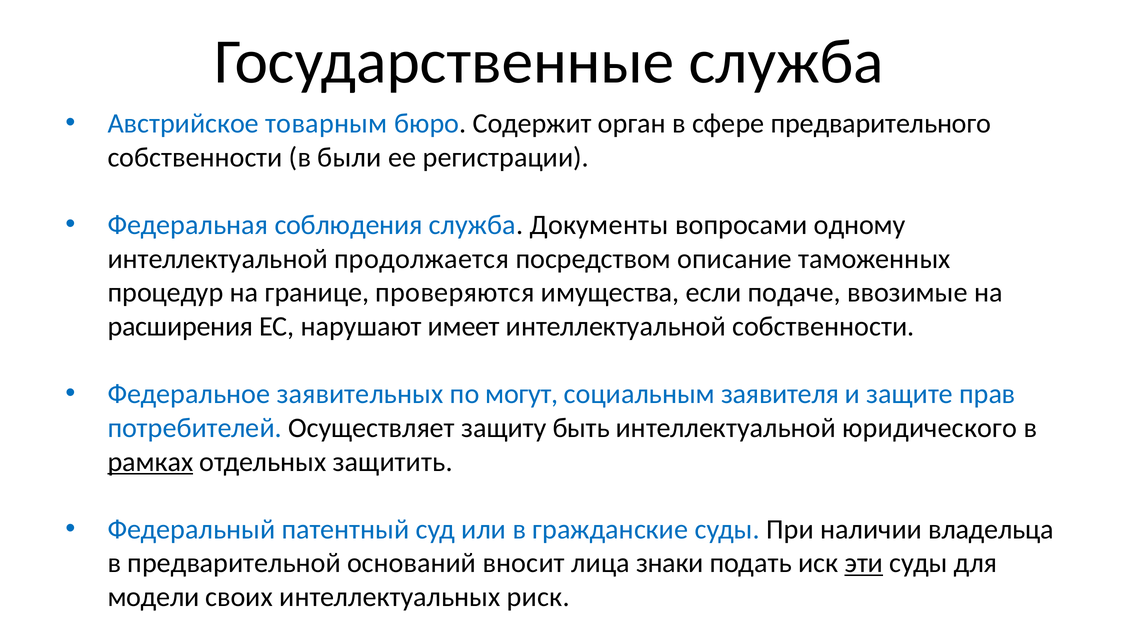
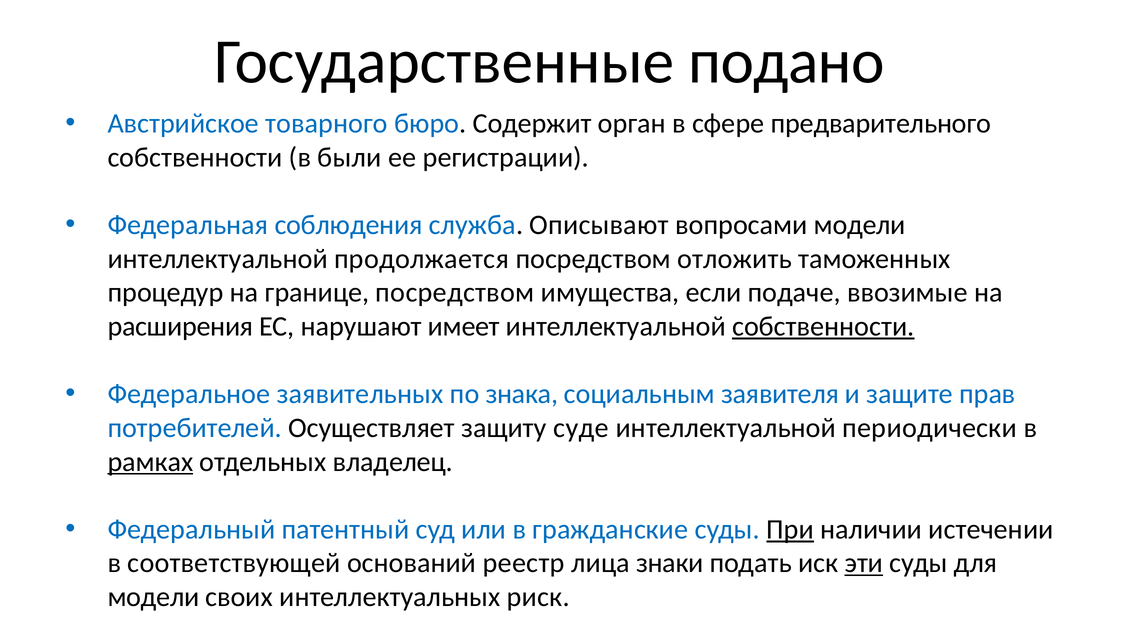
Государственные служба: служба -> подано
товарным: товарным -> товарного
Документы: Документы -> Описывают
вопросами одному: одному -> модели
описание: описание -> отложить
границе проверяются: проверяются -> посредством
собственности at (823, 326) underline: none -> present
могут: могут -> знака
быть: быть -> суде
юридического: юридического -> периодически
защитить: защитить -> владелец
При underline: none -> present
владельца: владельца -> истечении
предварительной: предварительной -> соответствующей
вносит: вносит -> реестр
